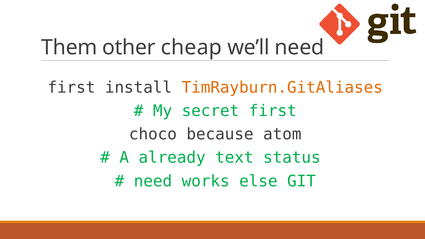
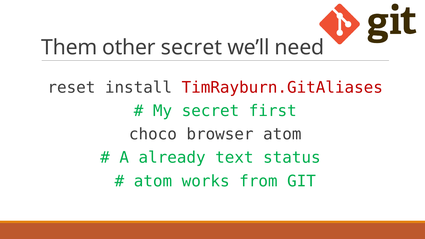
other cheap: cheap -> secret
first at (71, 88): first -> reset
TimRayburn.GitAliases colour: orange -> red
because: because -> browser
need at (153, 181): need -> atom
else: else -> from
